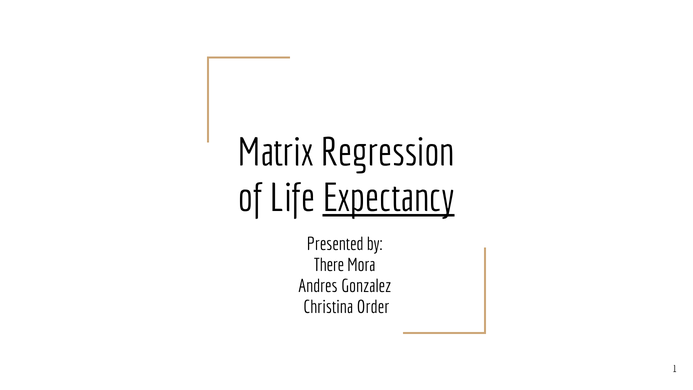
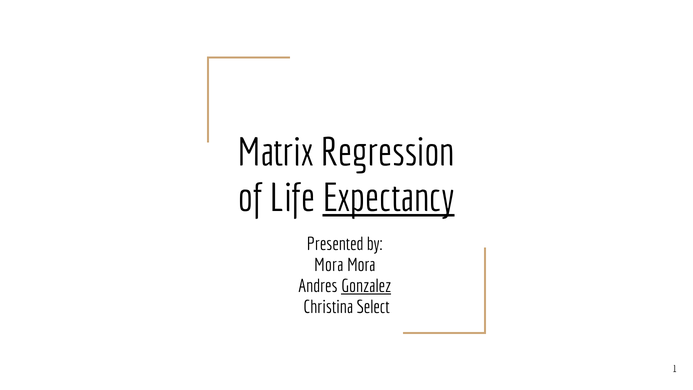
There at (329, 265): There -> Mora
Gonzalez underline: none -> present
Order: Order -> Select
